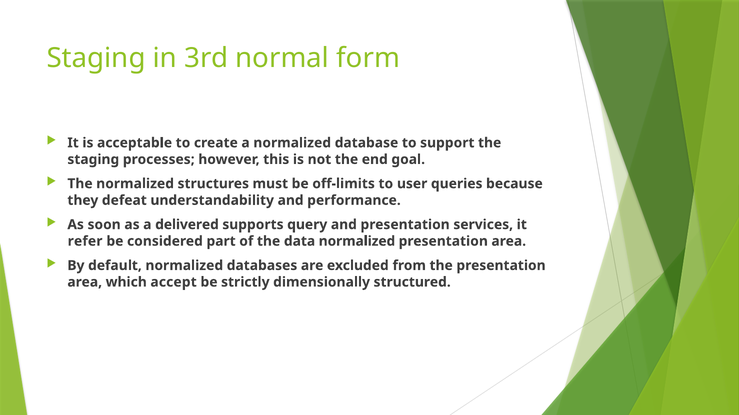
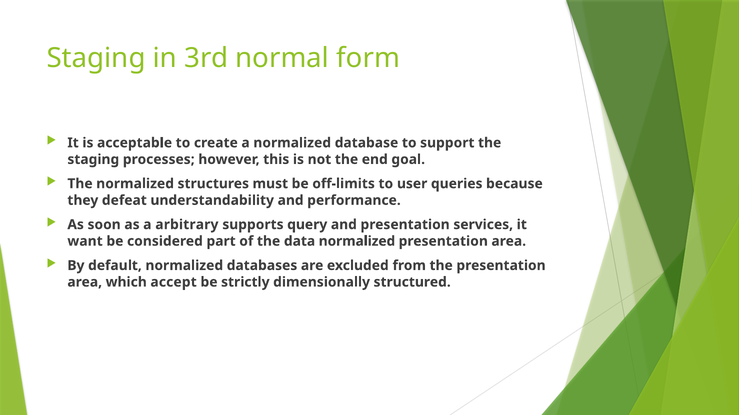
delivered: delivered -> arbitrary
refer: refer -> want
